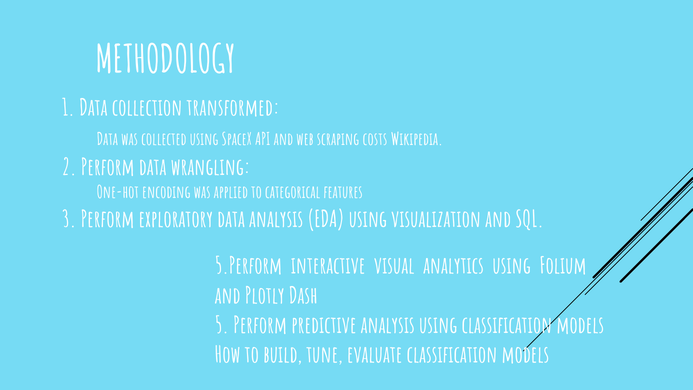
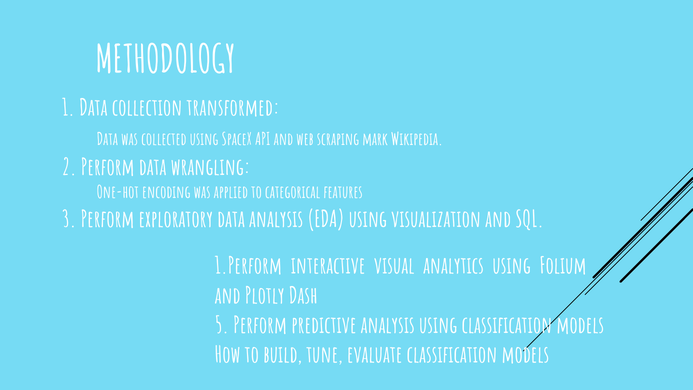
costs: costs -> mark
5.Perform: 5.Perform -> 1.Perform
